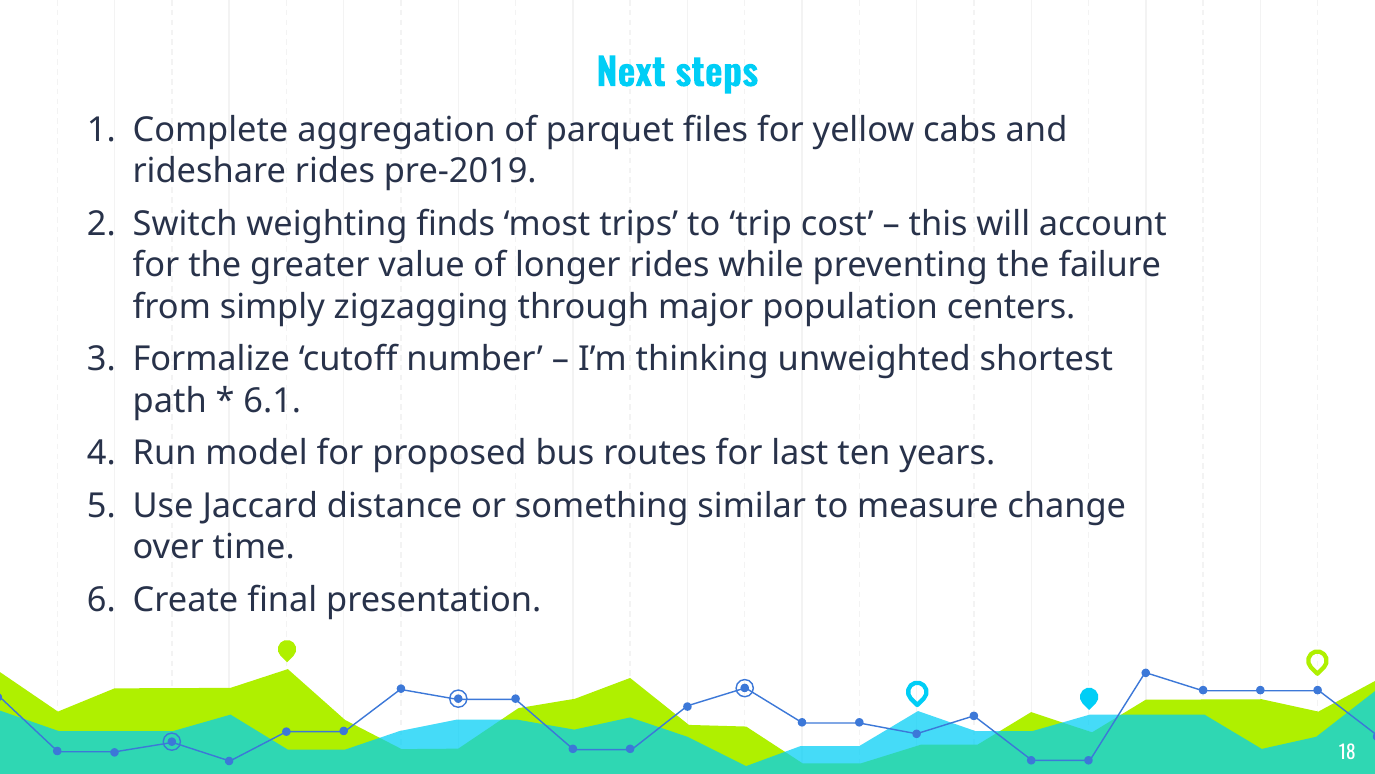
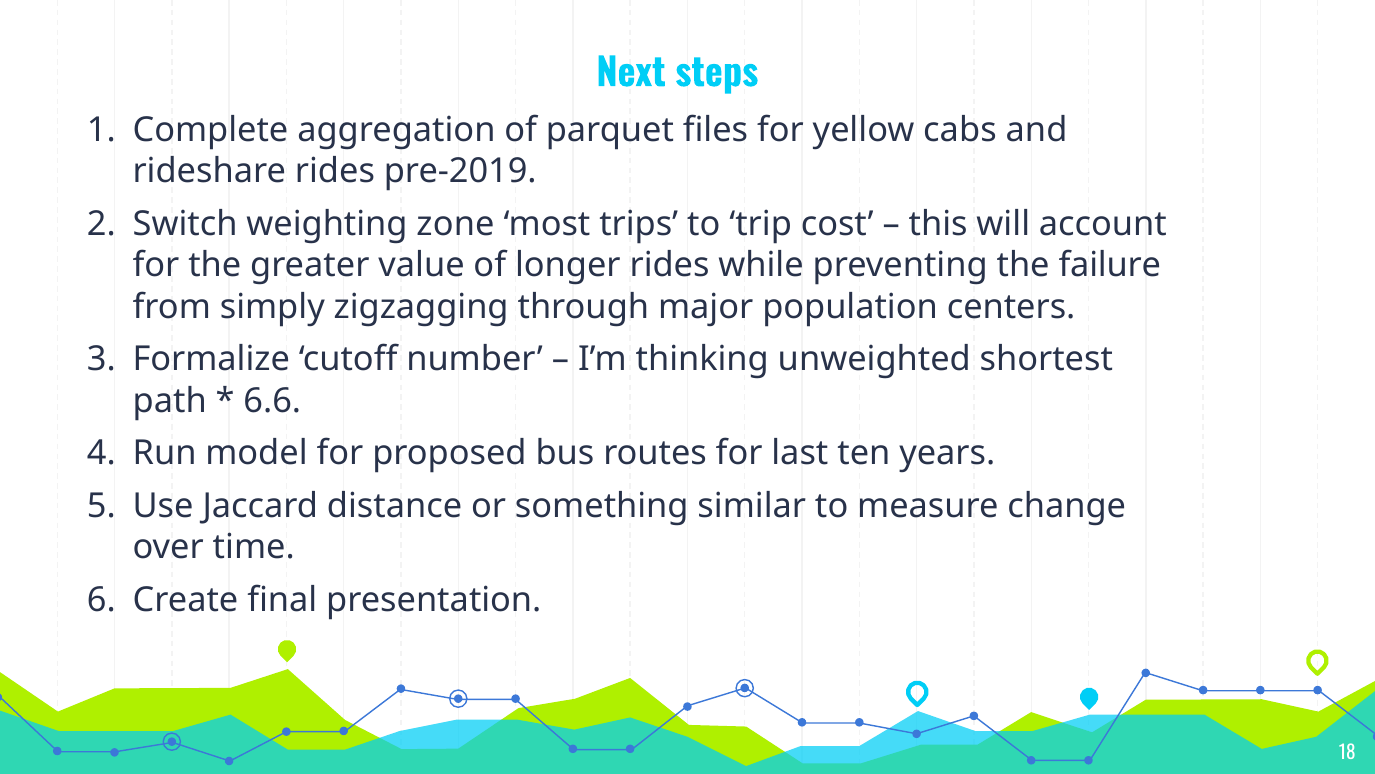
finds: finds -> zone
6.1: 6.1 -> 6.6
